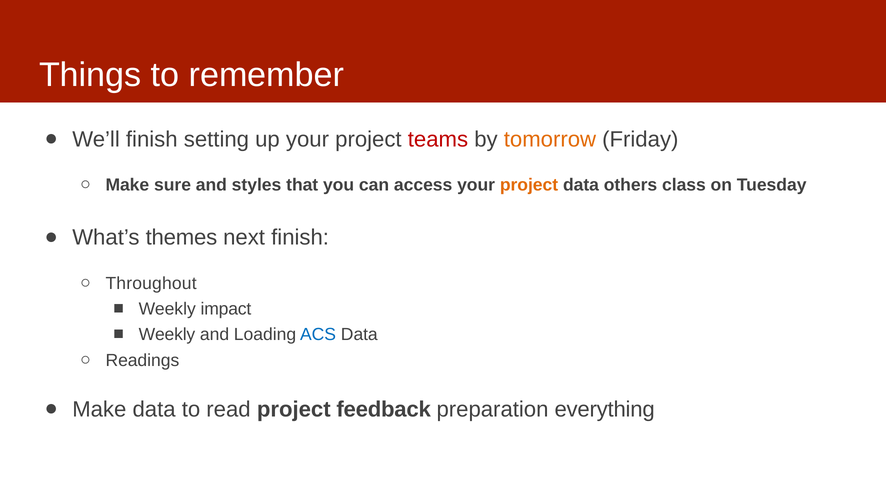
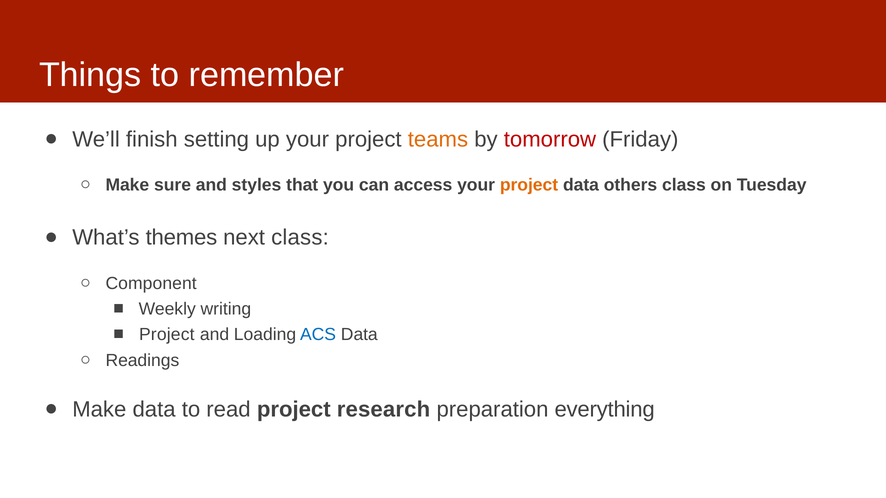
teams colour: red -> orange
tomorrow colour: orange -> red
next finish: finish -> class
Throughout: Throughout -> Component
impact: impact -> writing
Weekly at (167, 335): Weekly -> Project
feedback: feedback -> research
